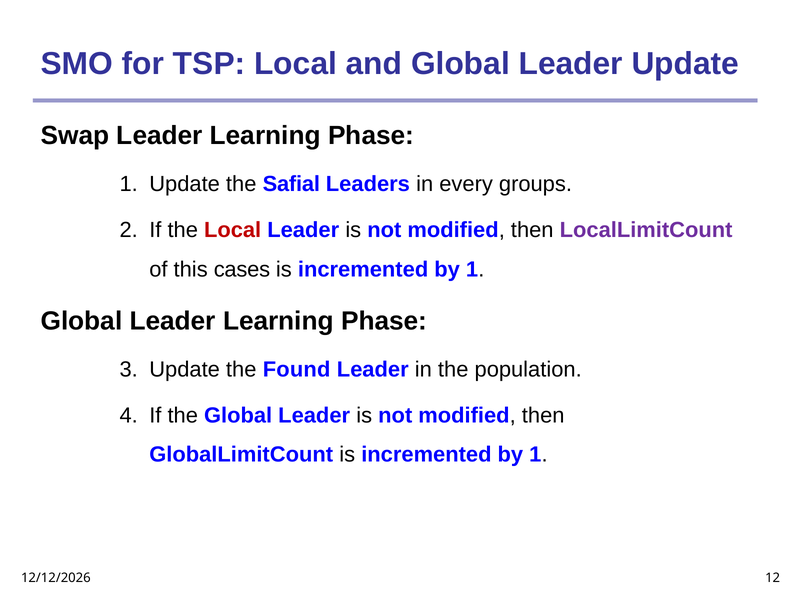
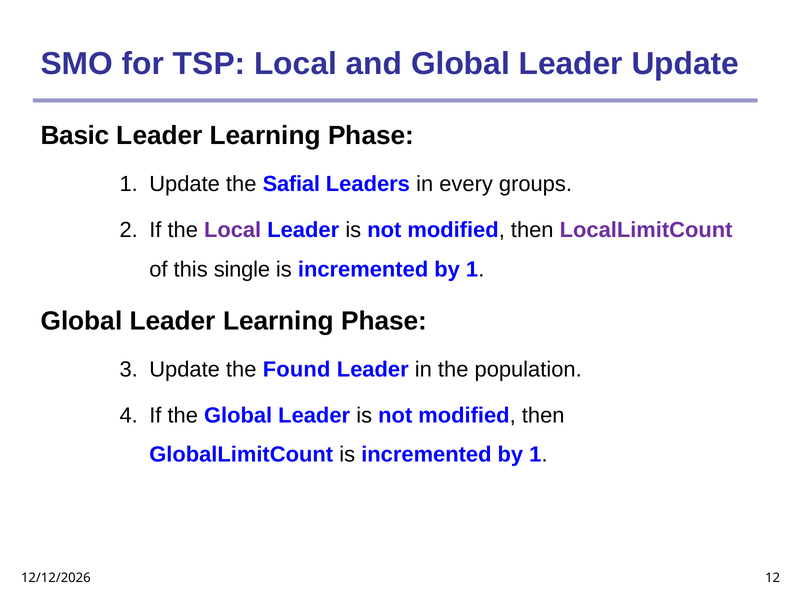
Swap: Swap -> Basic
Local at (233, 230) colour: red -> purple
cases: cases -> single
